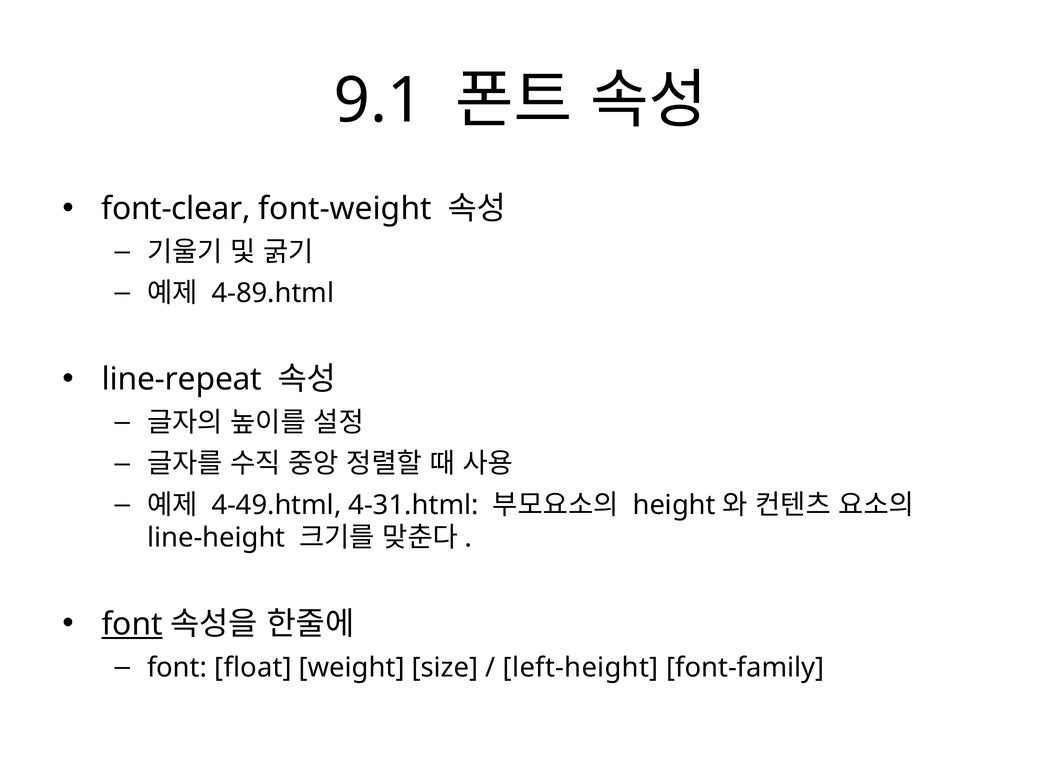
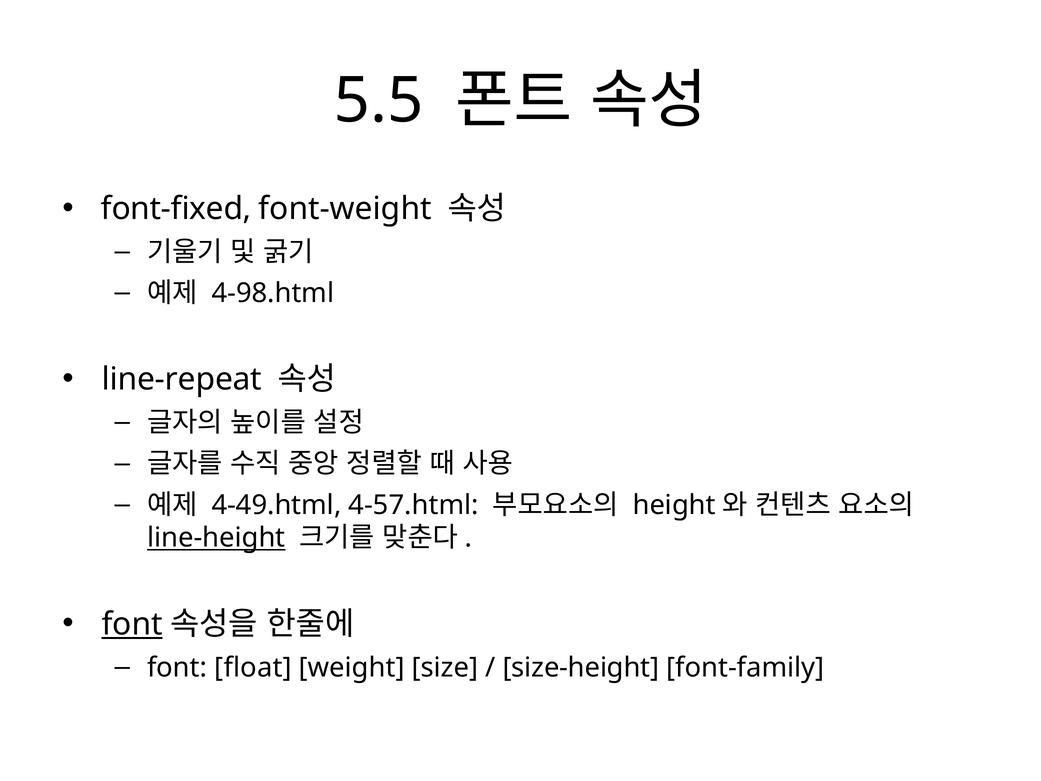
9.1: 9.1 -> 5.5
font-clear: font-clear -> font-fixed
4-89.html: 4-89.html -> 4-98.html
4-31.html: 4-31.html -> 4-57.html
line-height underline: none -> present
left-height: left-height -> size-height
